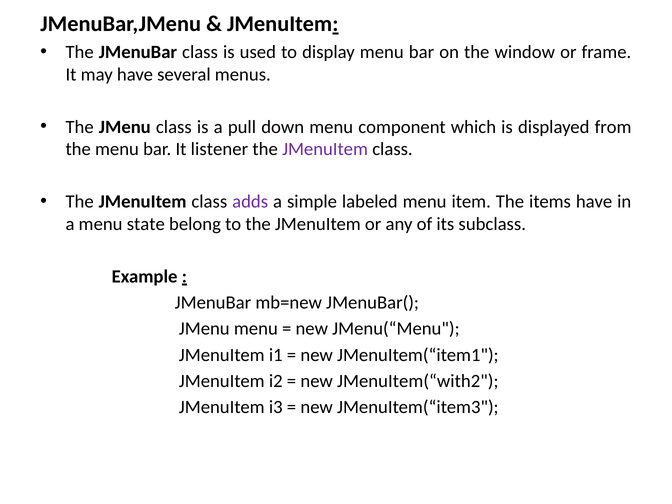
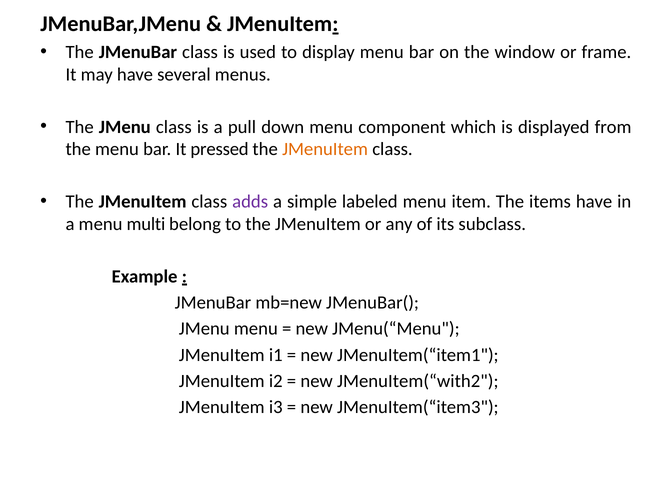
listener: listener -> pressed
JMenuItem at (325, 149) colour: purple -> orange
state: state -> multi
